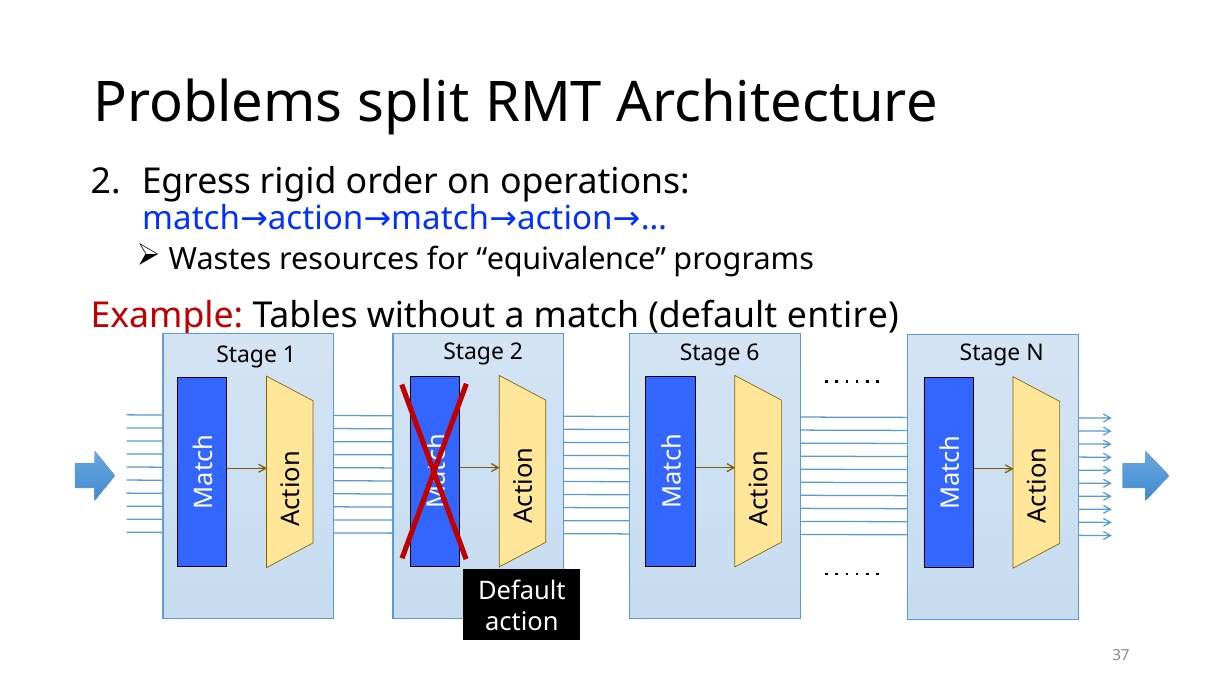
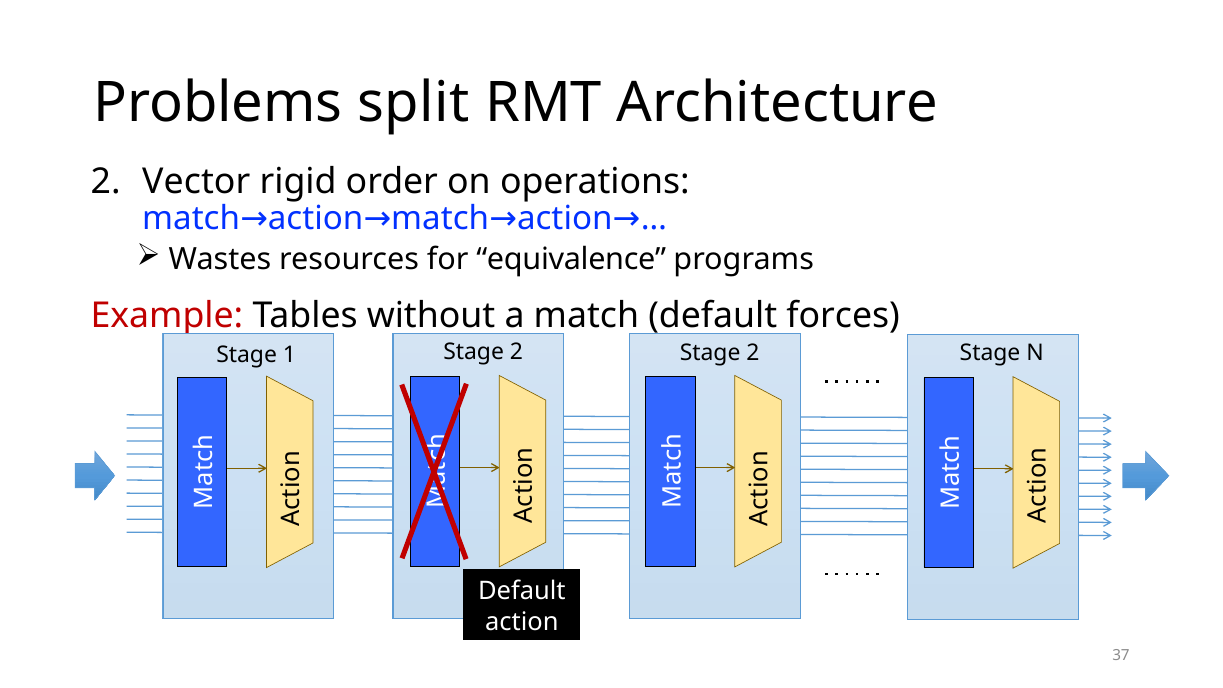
Egress: Egress -> Vector
entire: entire -> forces
2 Stage 6: 6 -> 2
